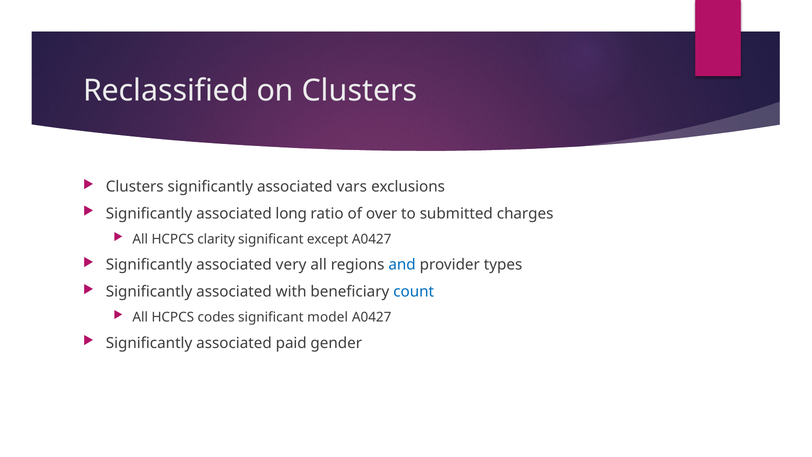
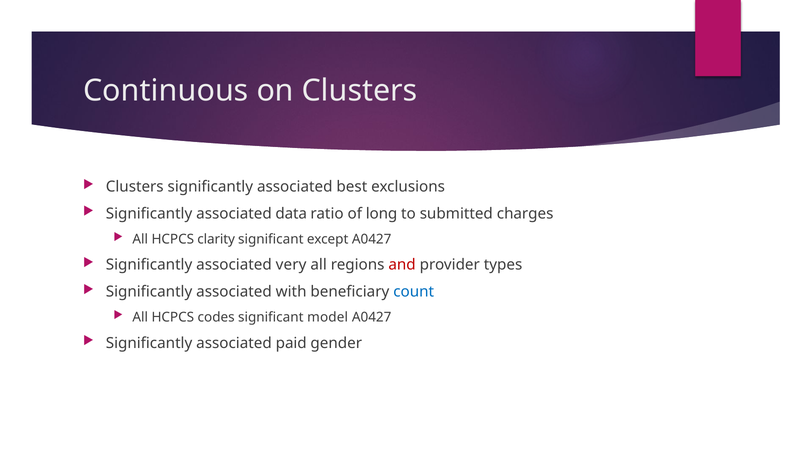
Reclassified: Reclassified -> Continuous
vars: vars -> best
long: long -> data
over: over -> long
and colour: blue -> red
